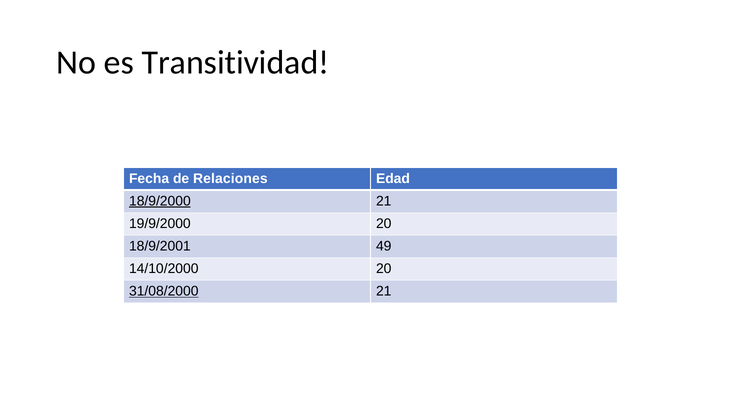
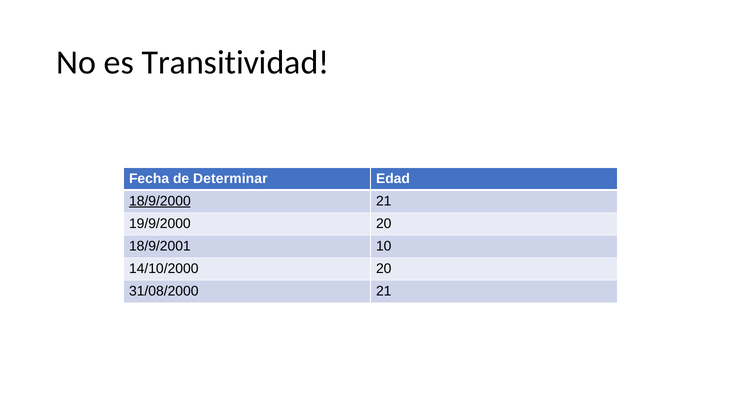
Relaciones: Relaciones -> Determinar
49: 49 -> 10
31/08/2000 underline: present -> none
